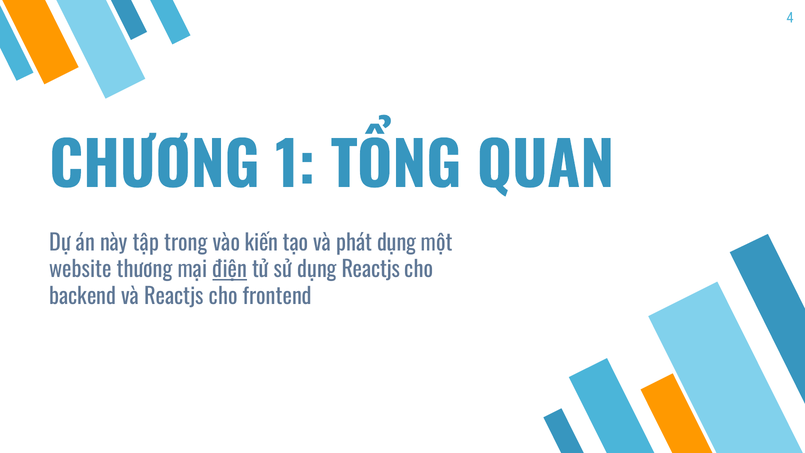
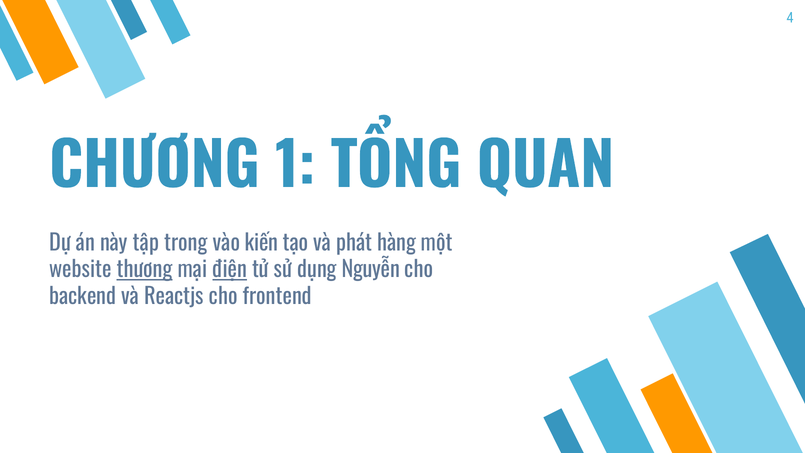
phát dụng: dụng -> hàng
thương underline: none -> present
dụng Reactjs: Reactjs -> Nguyễn
